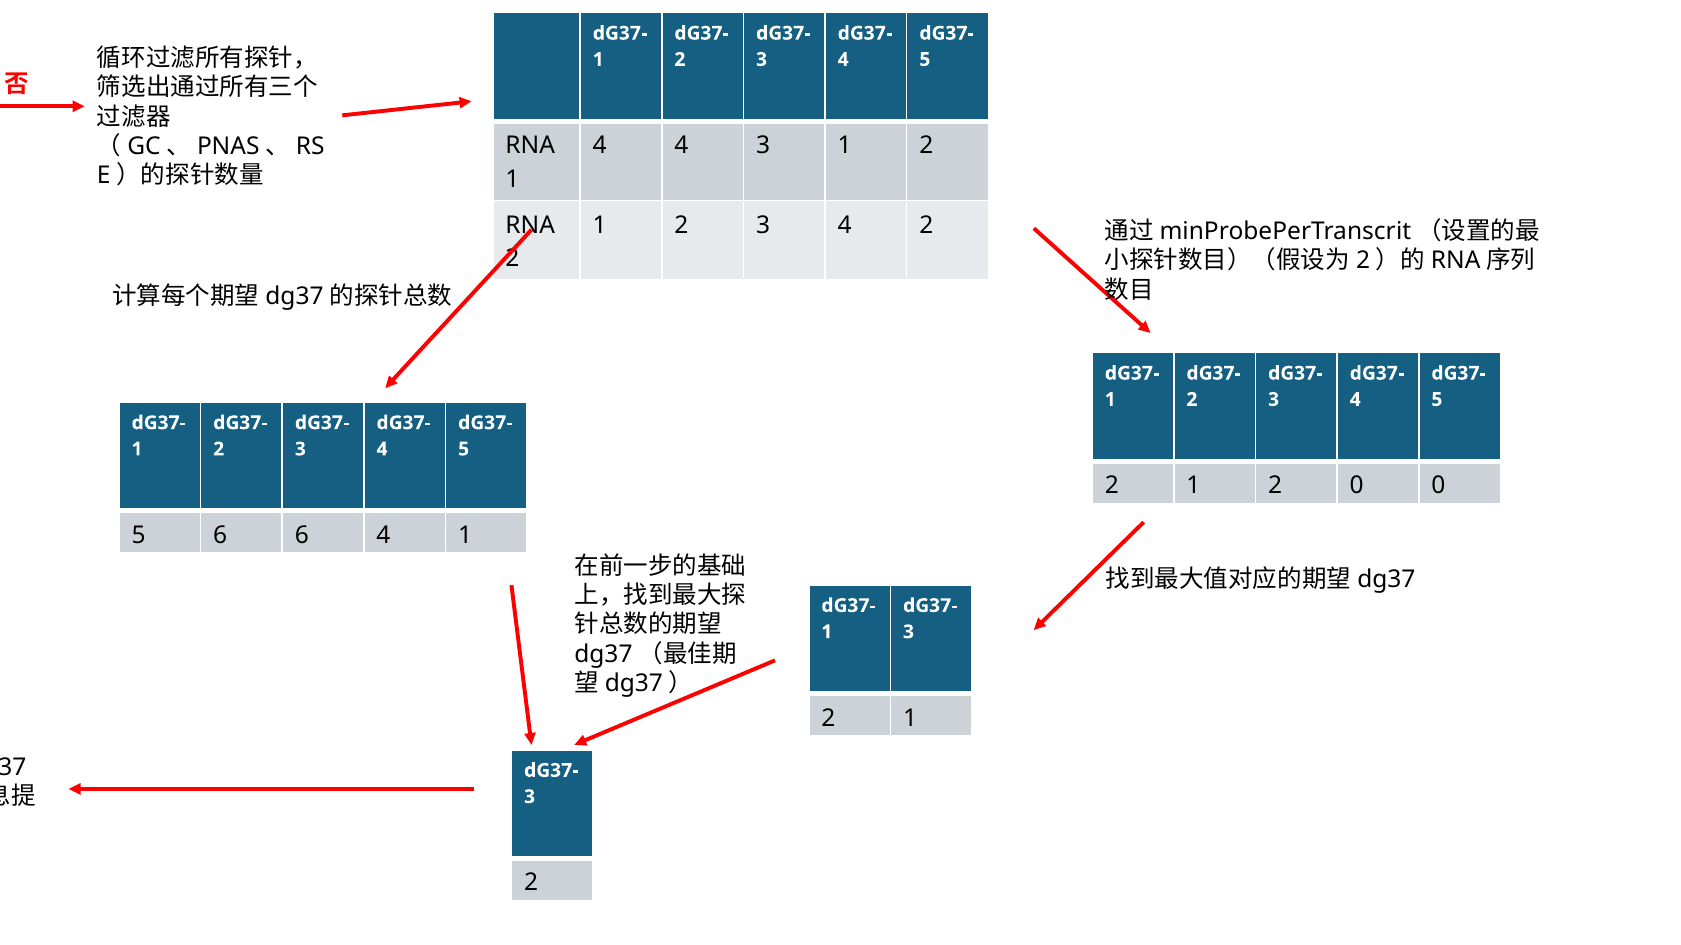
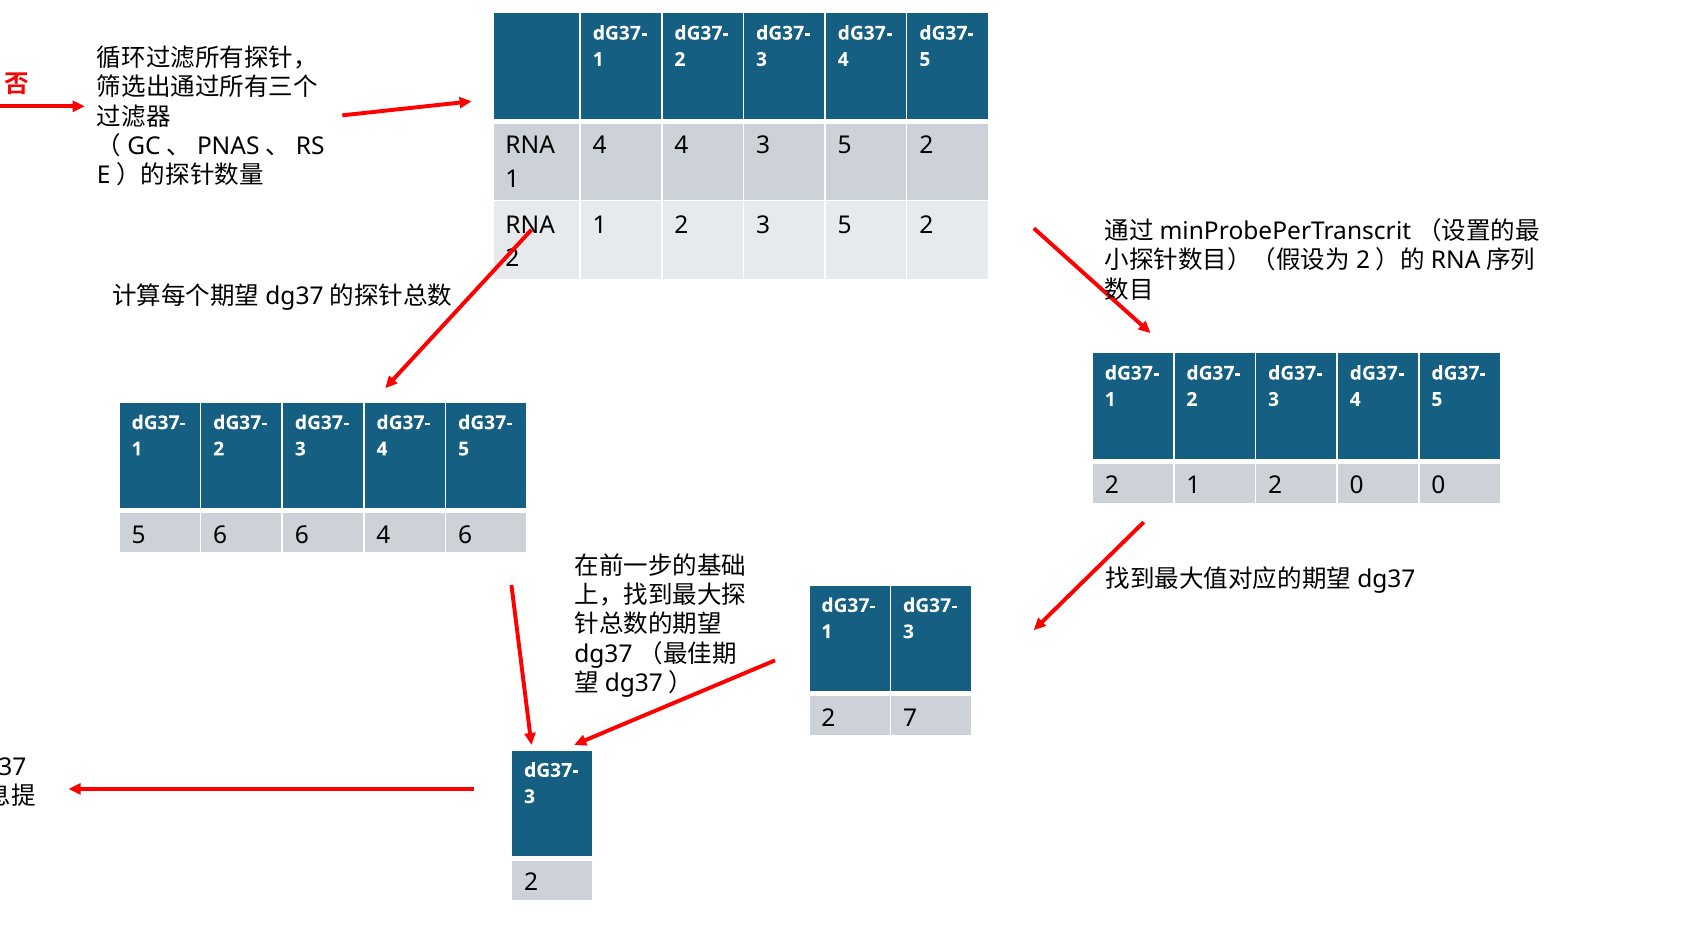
4 3 1: 1 -> 5
2 3 4: 4 -> 5
4 1: 1 -> 6
1 at (910, 718): 1 -> 7
